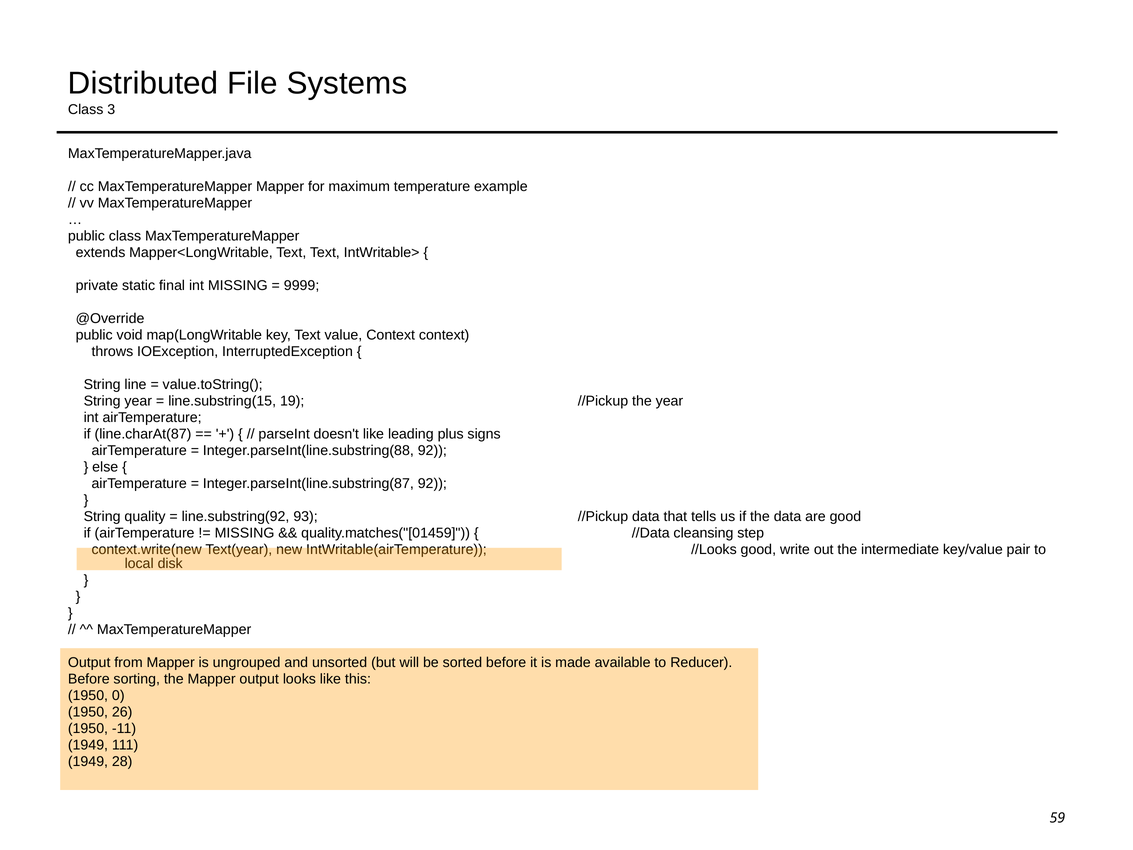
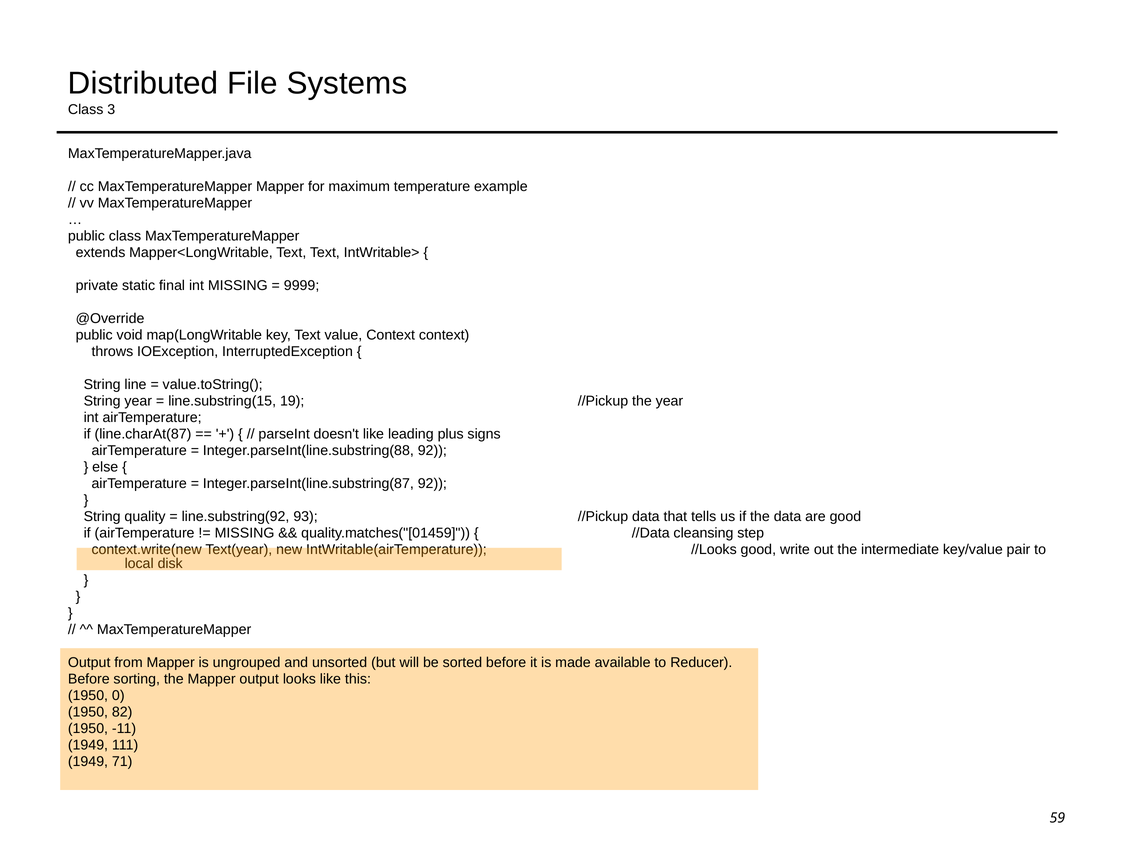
26: 26 -> 82
28: 28 -> 71
